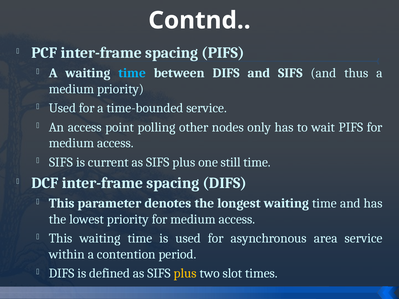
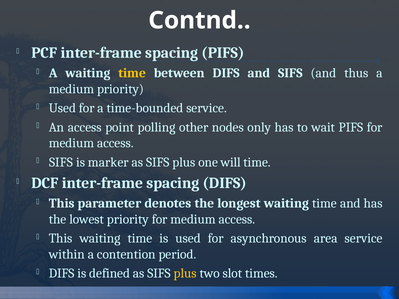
time at (132, 73) colour: light blue -> yellow
current: current -> marker
still: still -> will
